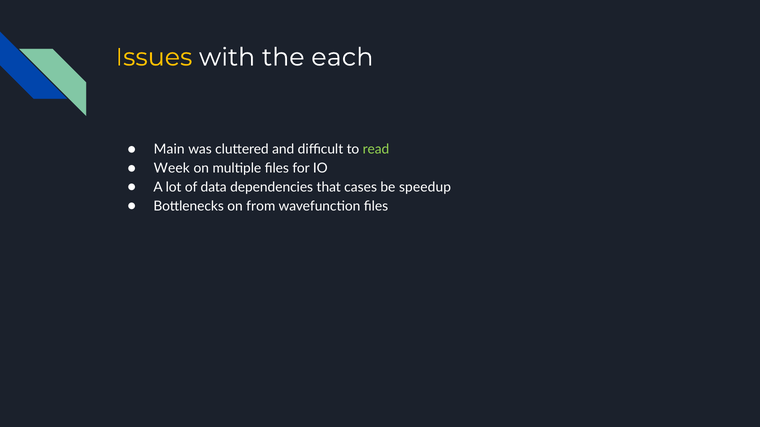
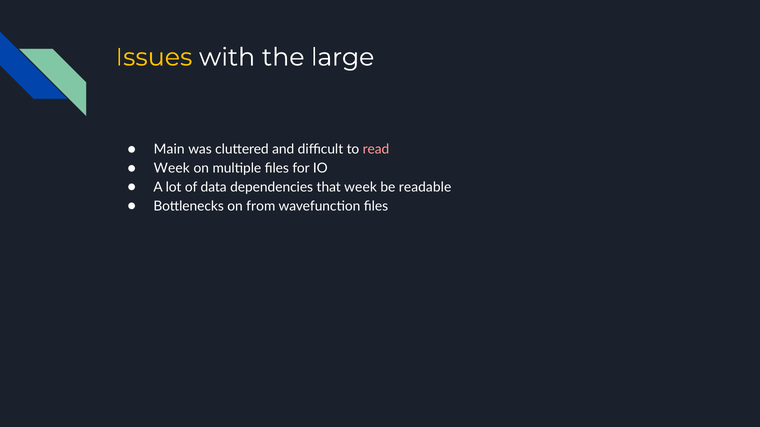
each: each -> large
read colour: light green -> pink
that cases: cases -> week
speedup: speedup -> readable
